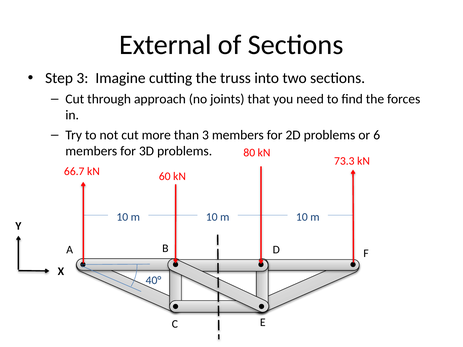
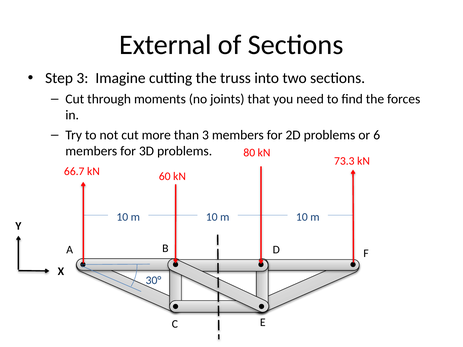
approach: approach -> moments
40°: 40° -> 30°
